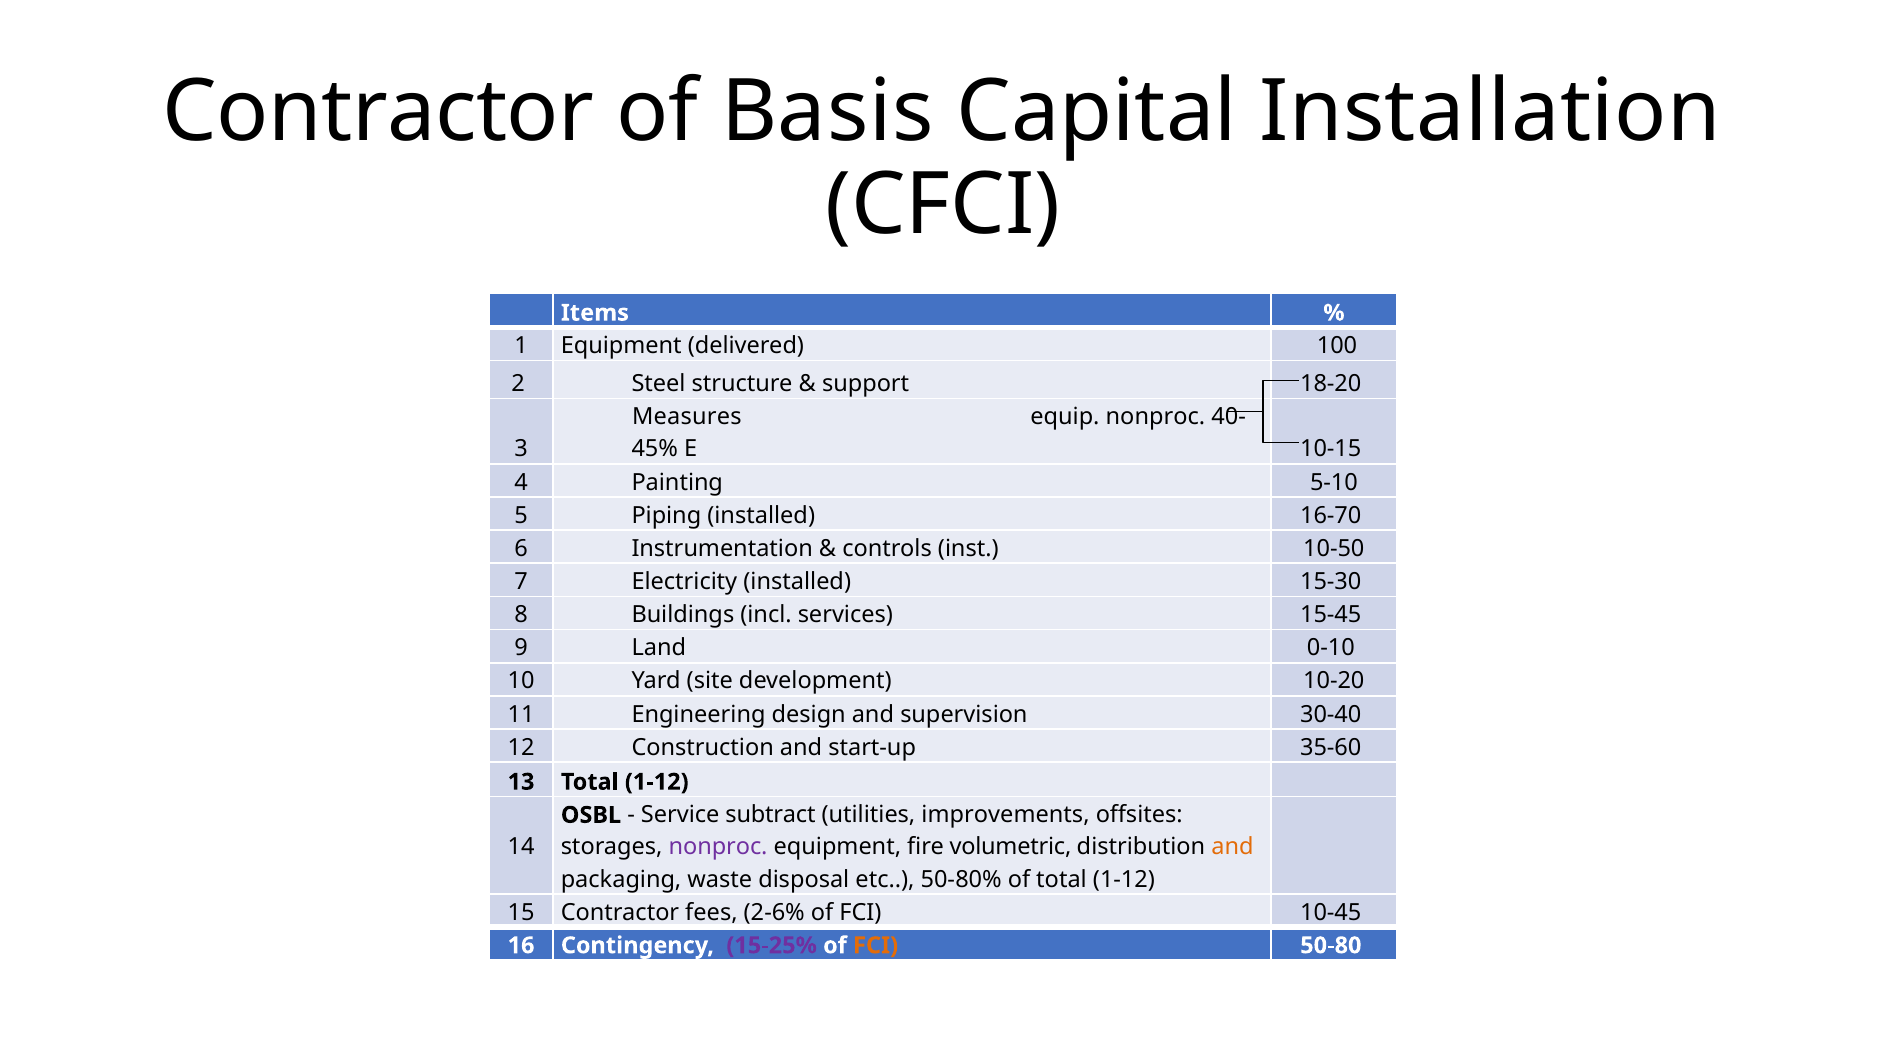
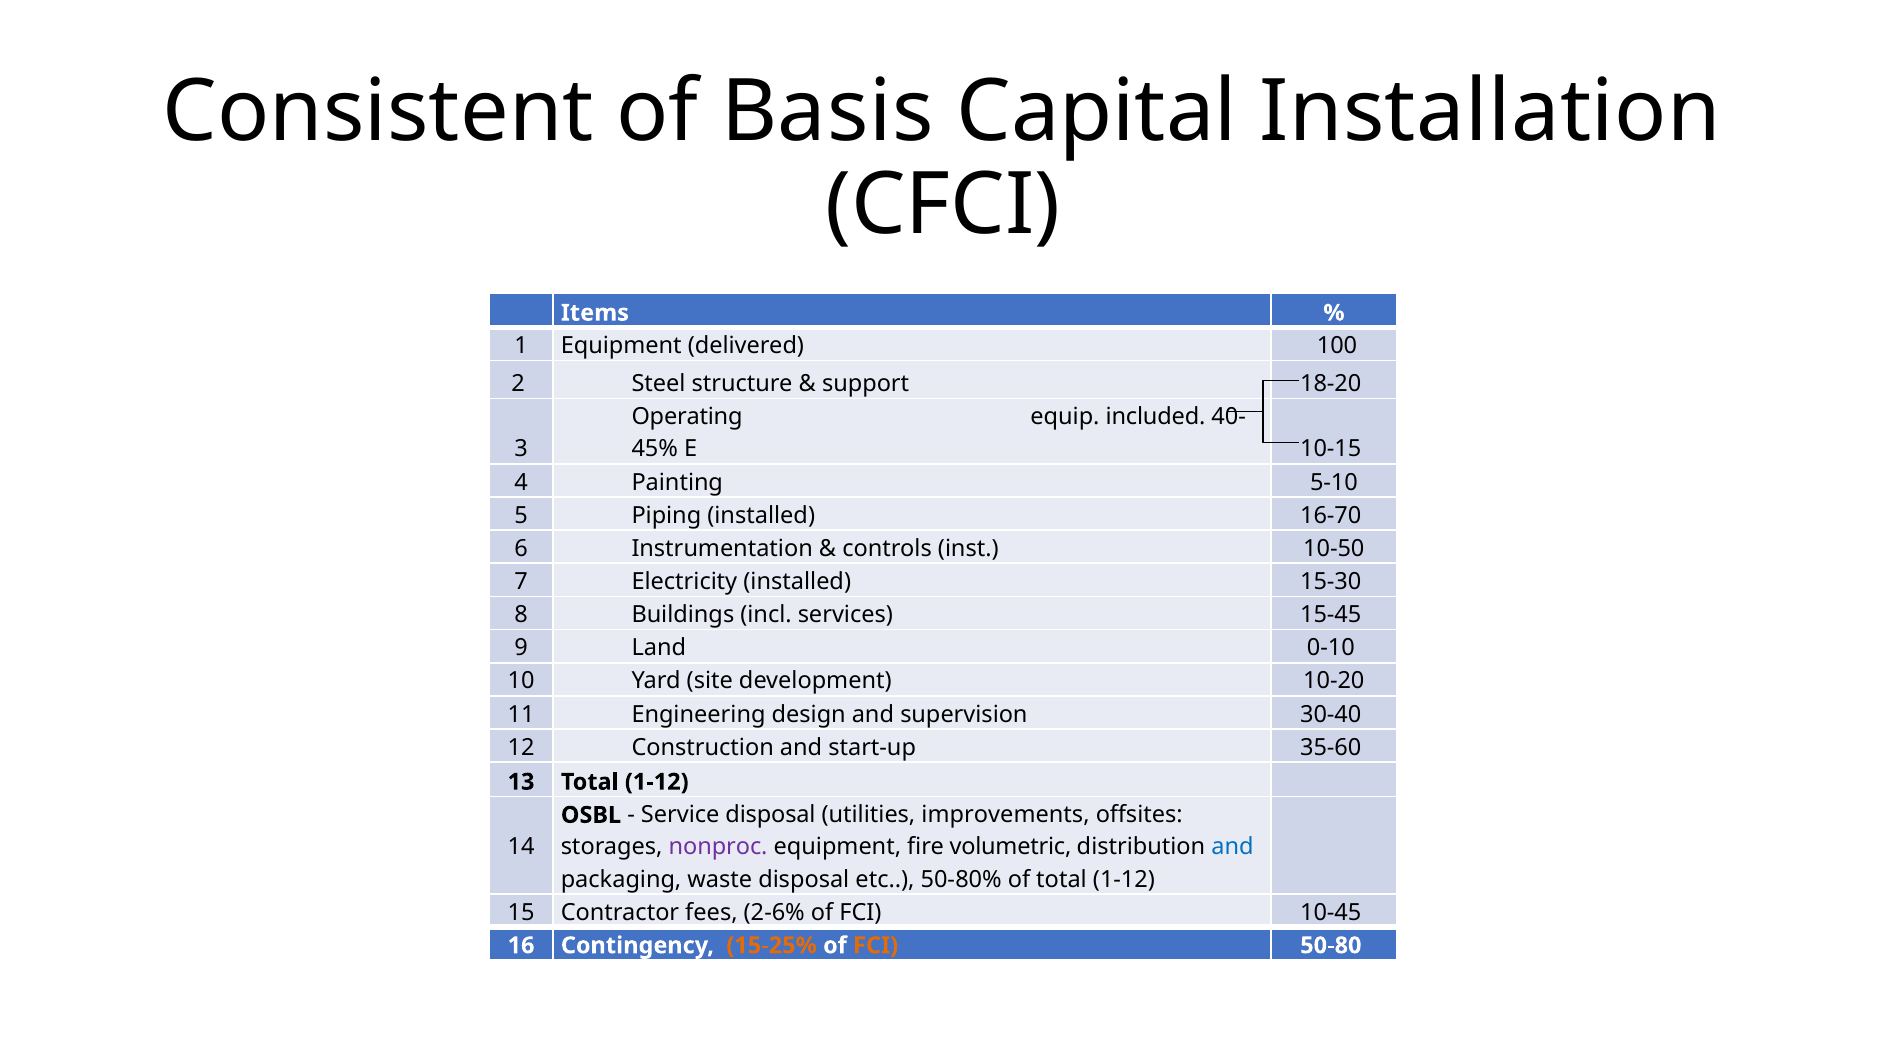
Contractor at (379, 112): Contractor -> Consistent
Measures: Measures -> Operating
equip nonproc: nonproc -> included
Service subtract: subtract -> disposal
and at (1232, 847) colour: orange -> blue
15-25% colour: purple -> orange
